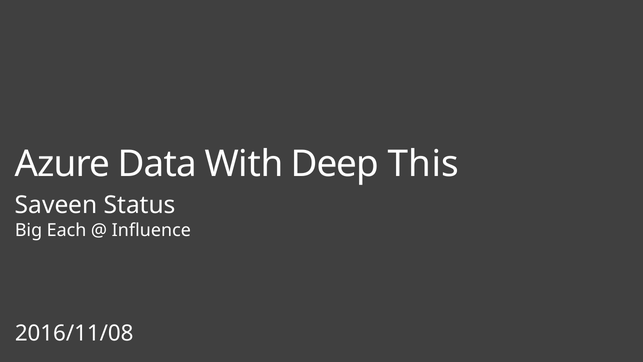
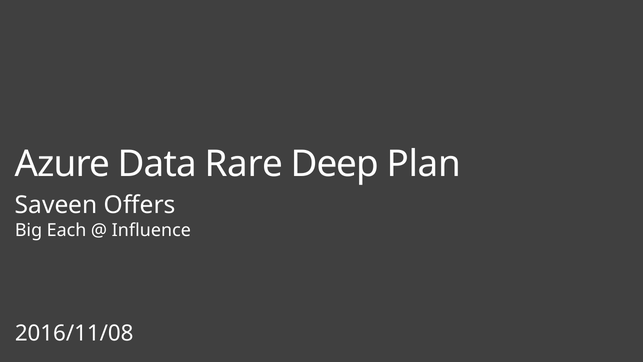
With: With -> Rare
This: This -> Plan
Status: Status -> Offers
